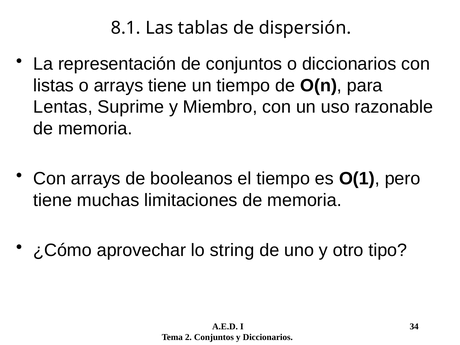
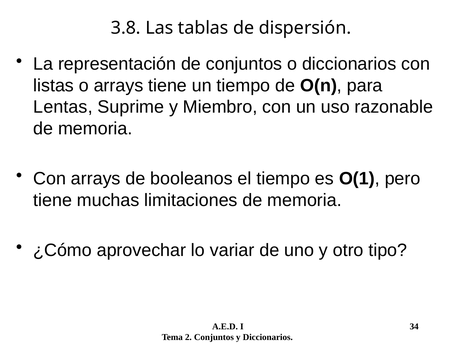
8.1: 8.1 -> 3.8
string: string -> variar
